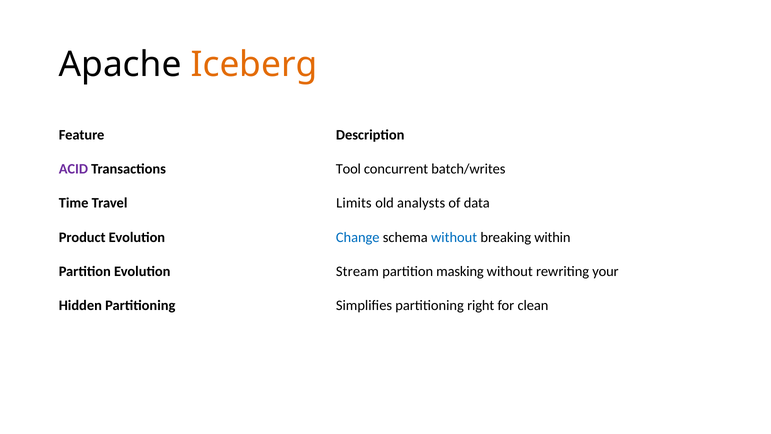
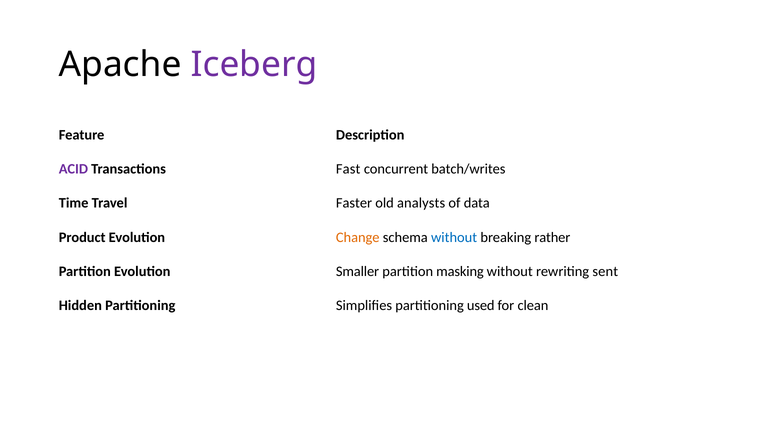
Iceberg colour: orange -> purple
Tool: Tool -> Fast
Limits: Limits -> Faster
Change colour: blue -> orange
within: within -> rather
Stream: Stream -> Smaller
your: your -> sent
right: right -> used
